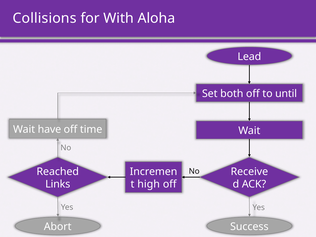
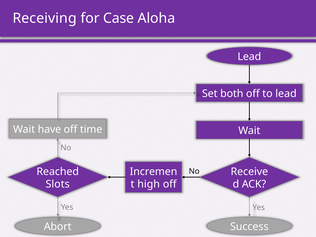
Collisions: Collisions -> Receiving
With: With -> Case
to until: until -> lead
Links: Links -> Slots
